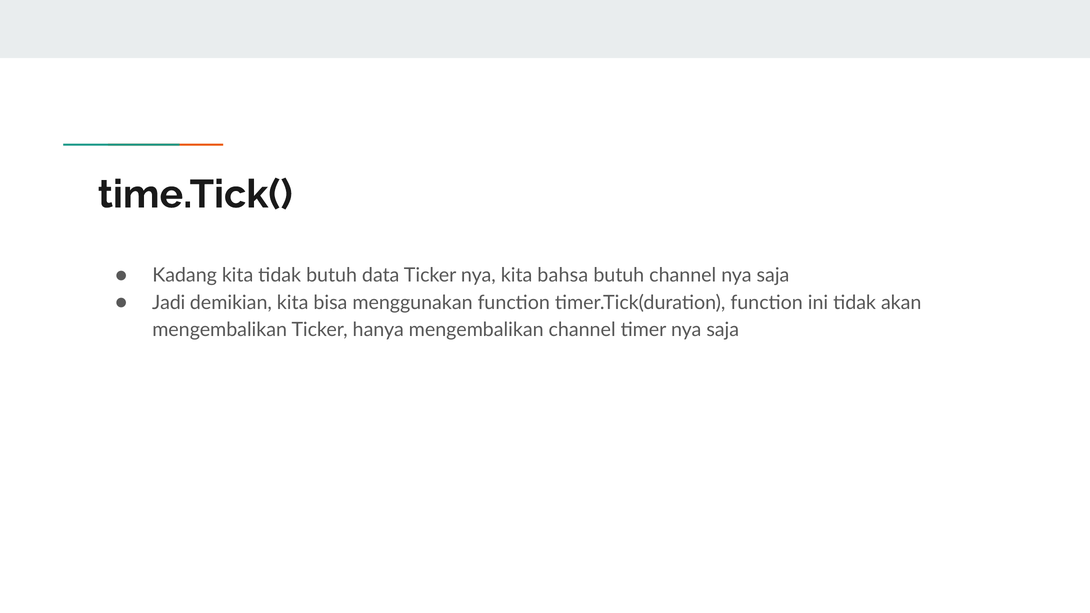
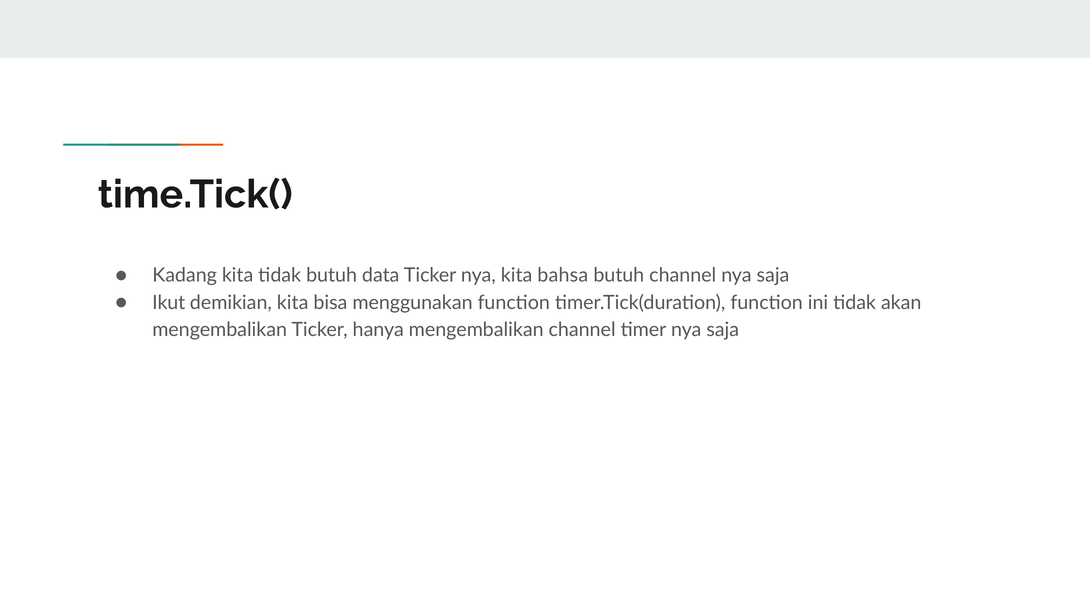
Jadi: Jadi -> Ikut
